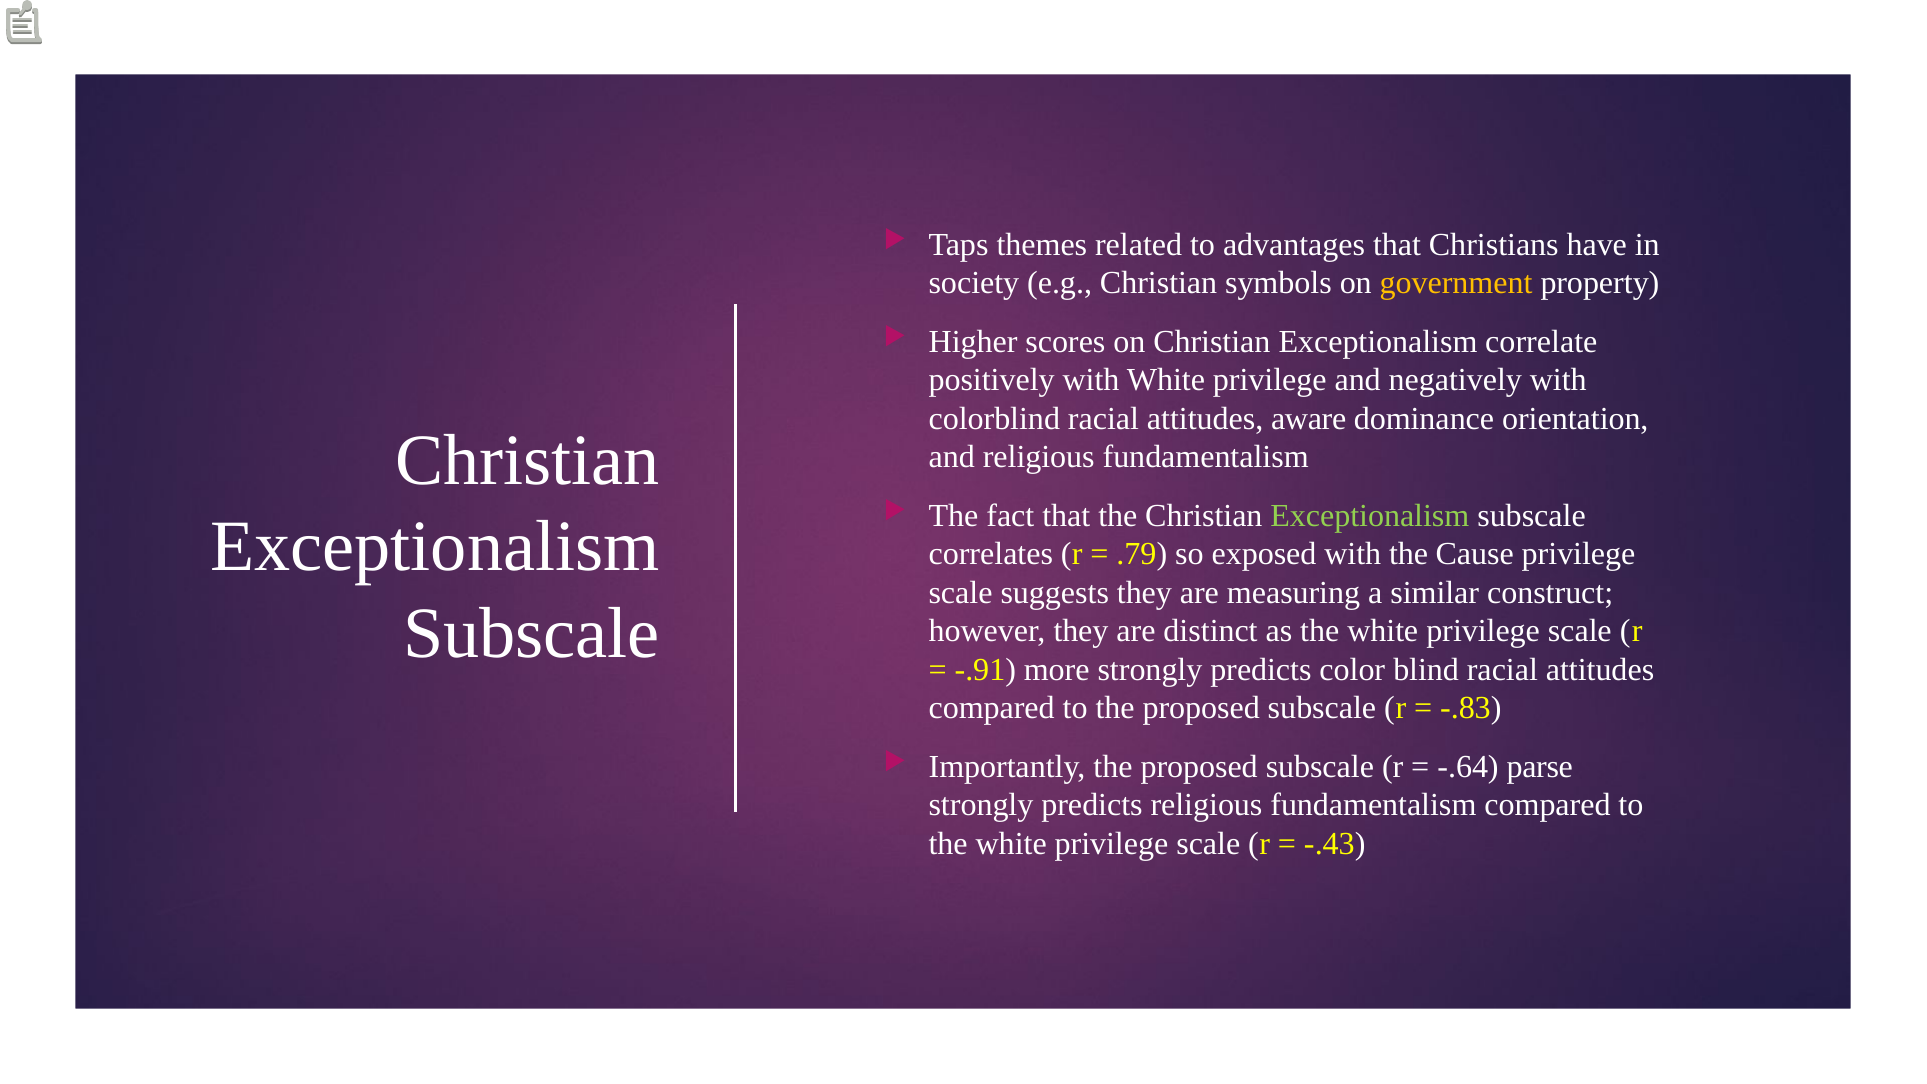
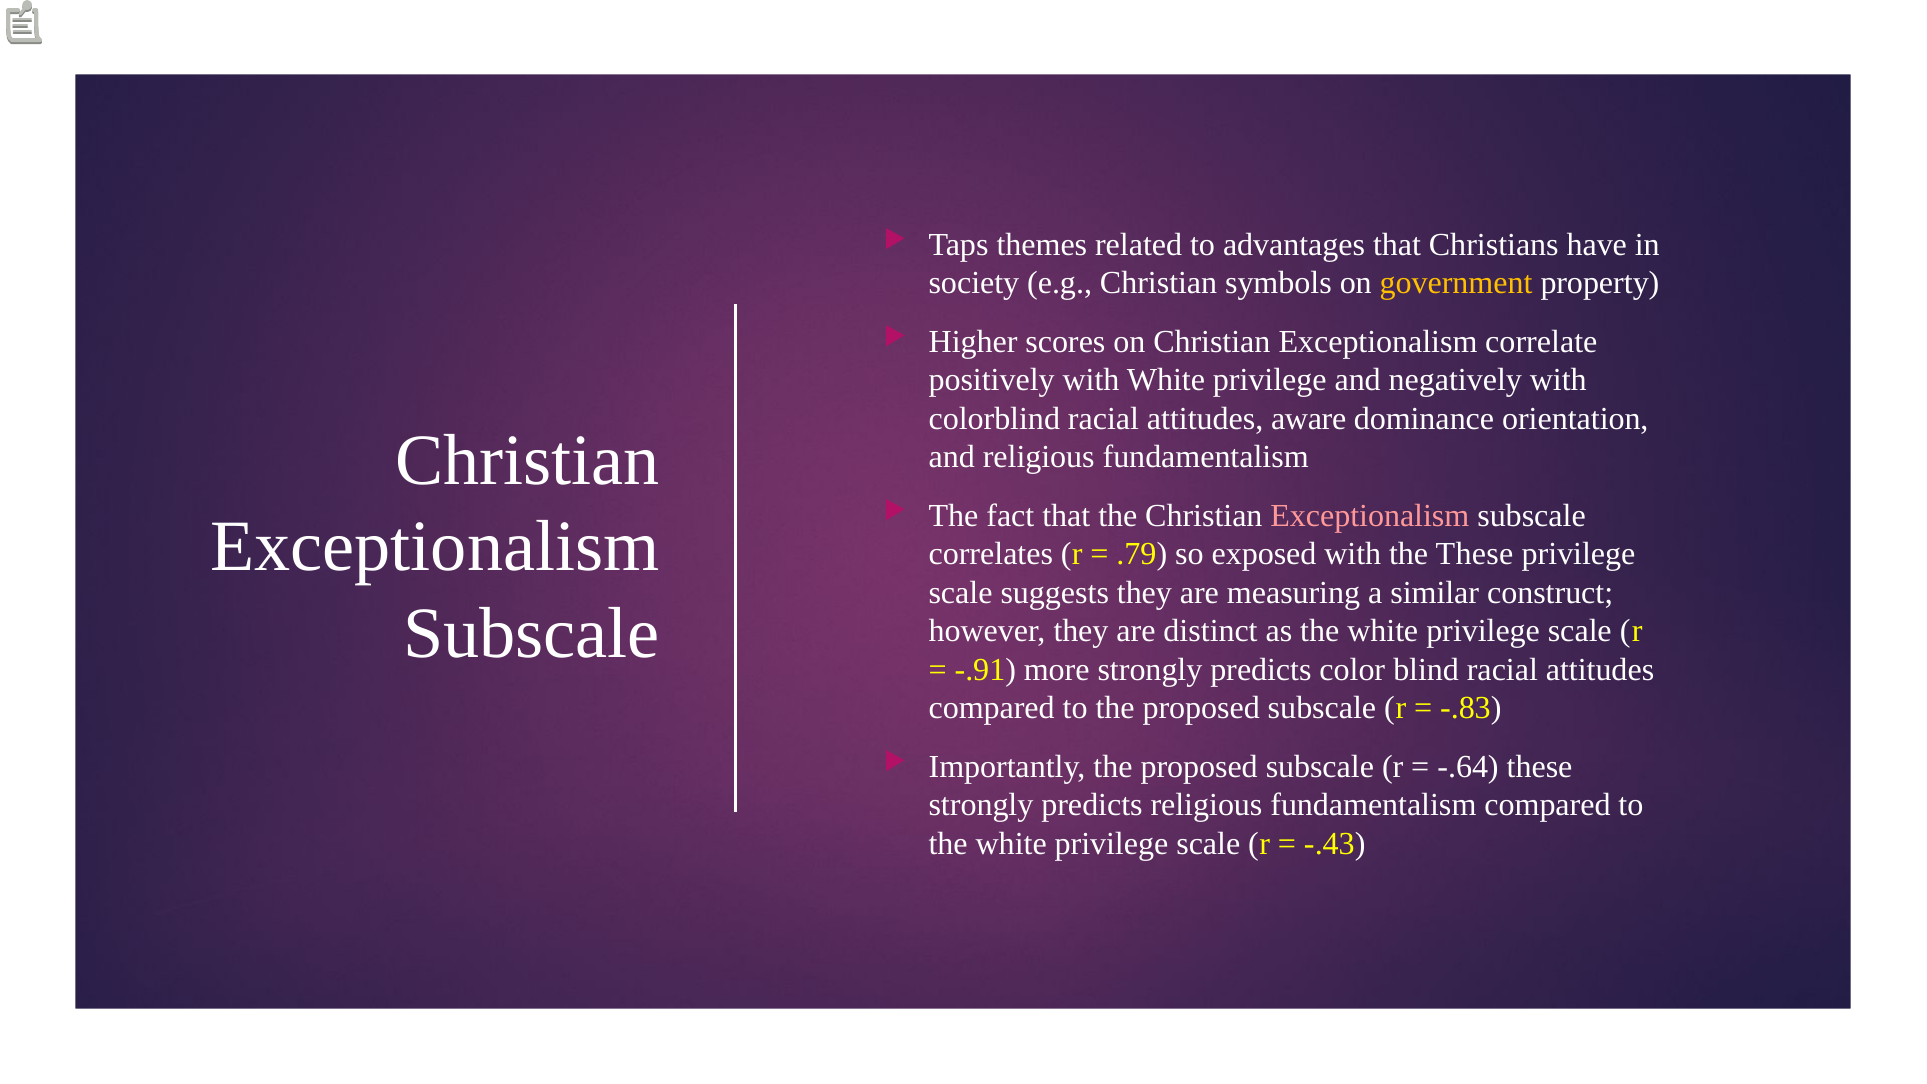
Exceptionalism at (1370, 516) colour: light green -> pink
the Cause: Cause -> These
-.64 parse: parse -> these
